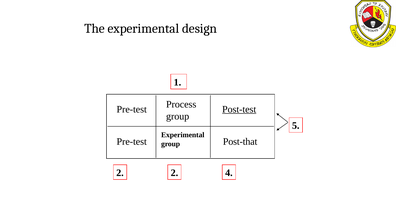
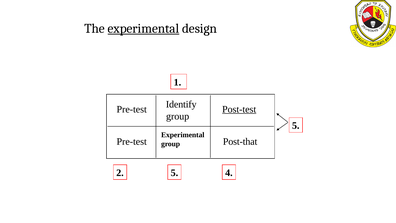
experimental at (143, 28) underline: none -> present
Process: Process -> Identify
2 2: 2 -> 5
